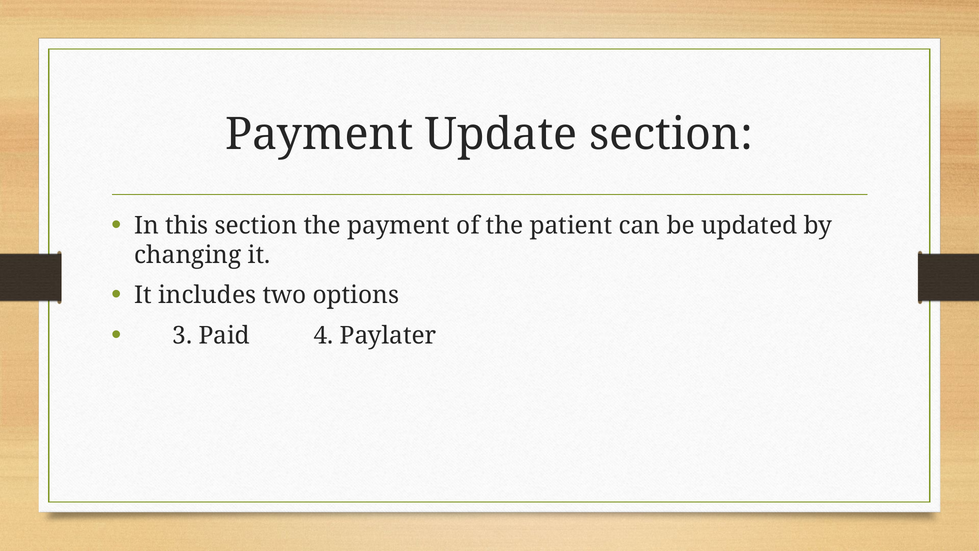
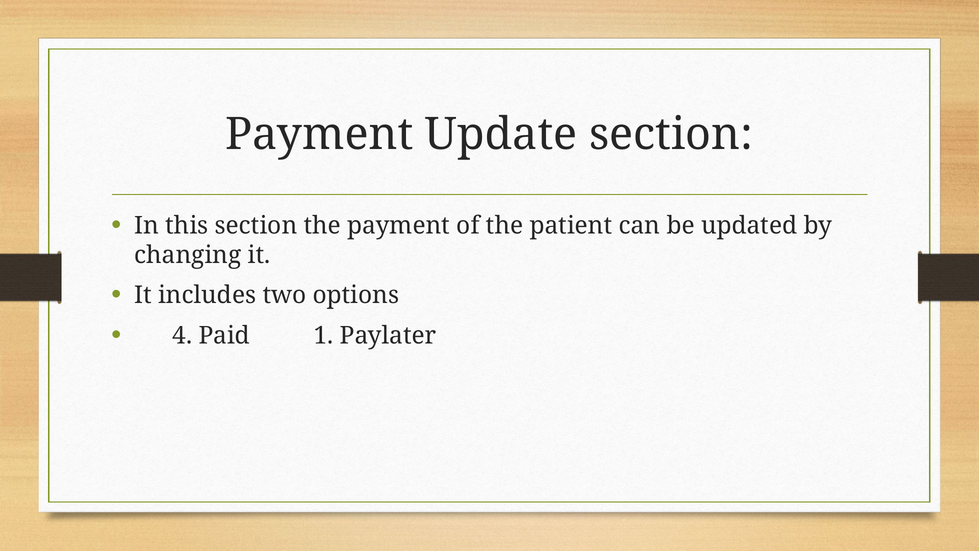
3: 3 -> 4
4: 4 -> 1
